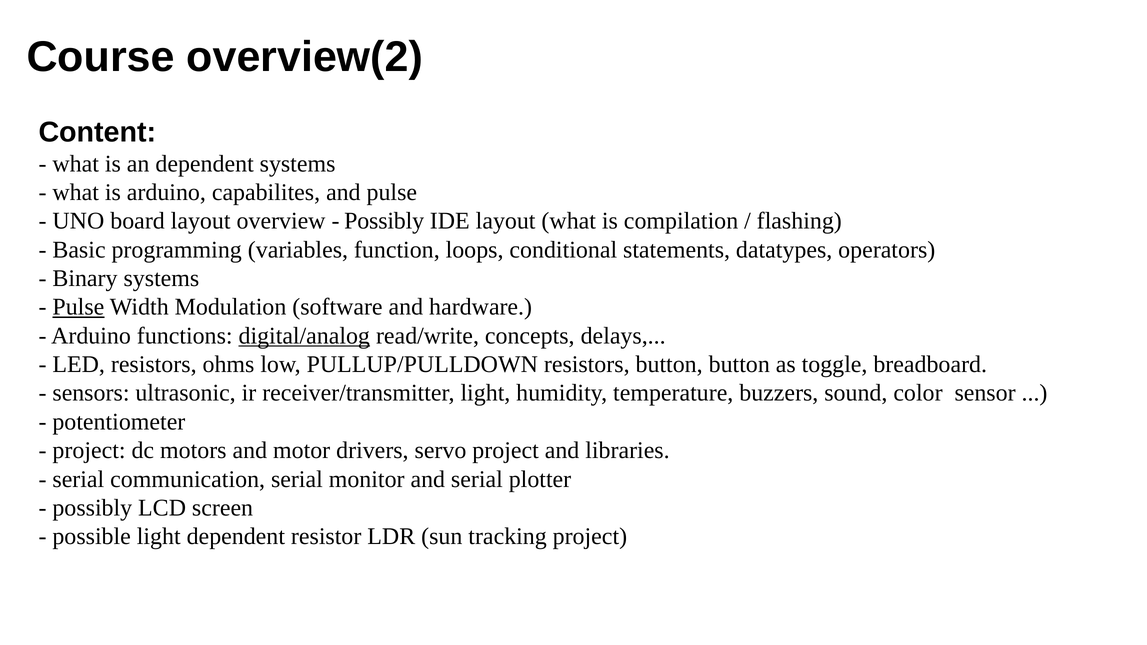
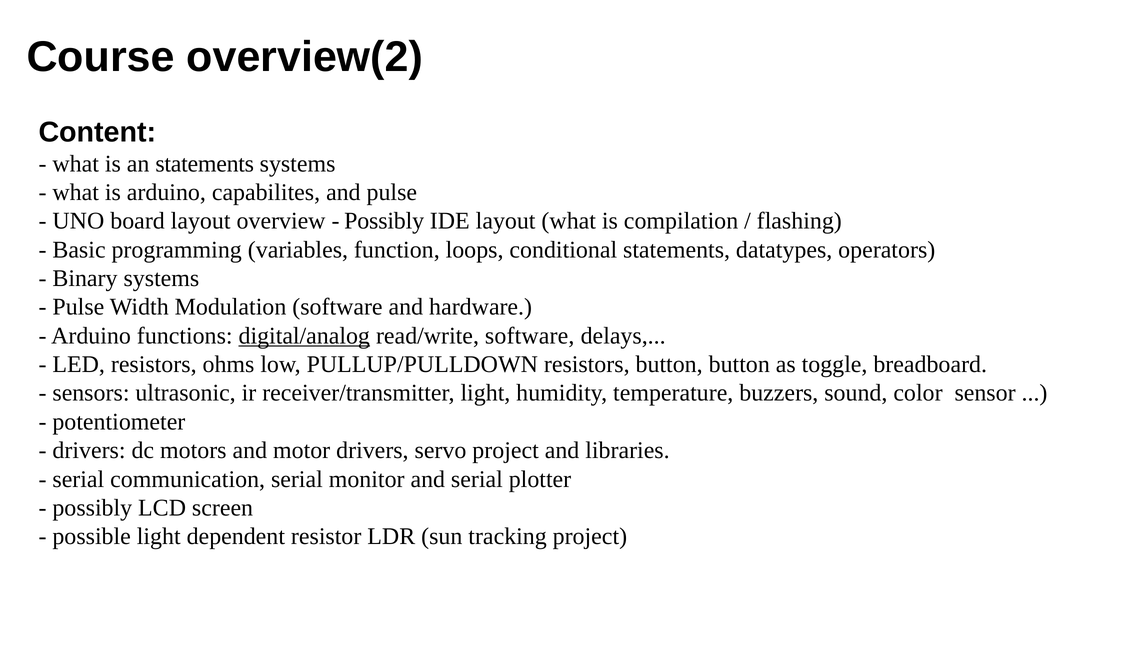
an dependent: dependent -> statements
Pulse at (78, 307) underline: present -> none
read/write concepts: concepts -> software
project at (89, 451): project -> drivers
